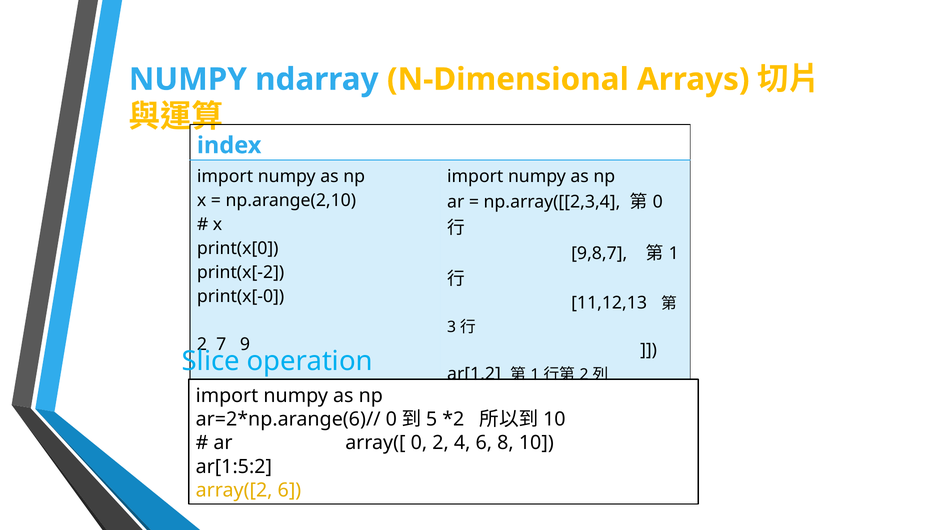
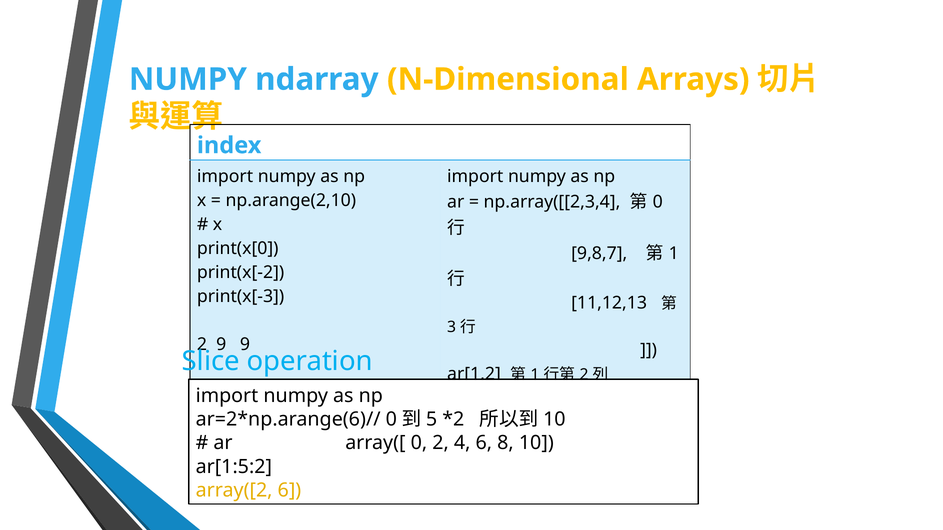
print(x[-0: print(x[-0 -> print(x[-3
2 7: 7 -> 9
